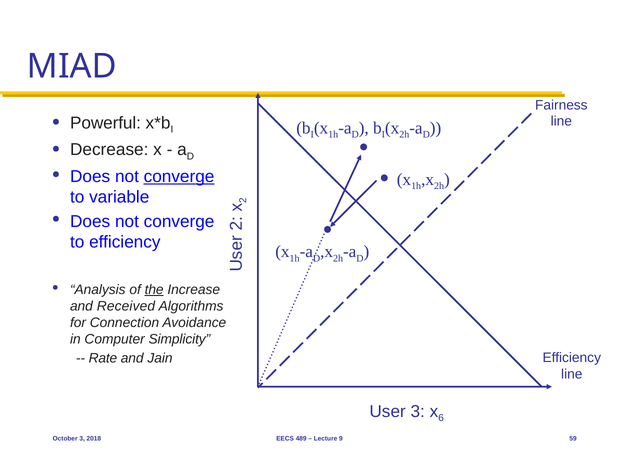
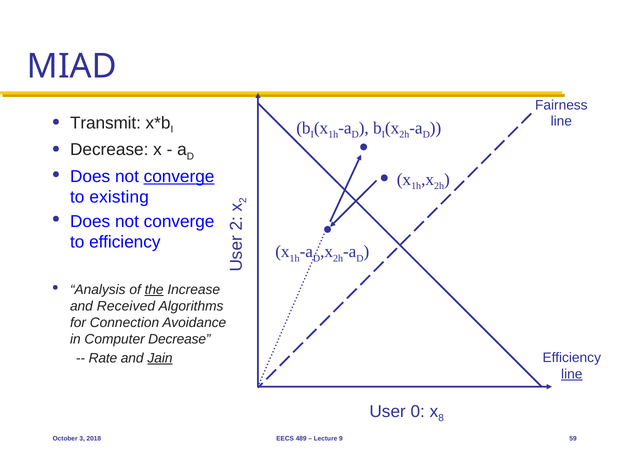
Powerful: Powerful -> Transmit
variable: variable -> existing
Computer Simplicity: Simplicity -> Decrease
Jain underline: none -> present
line at (572, 374) underline: none -> present
User 3: 3 -> 0
6: 6 -> 8
